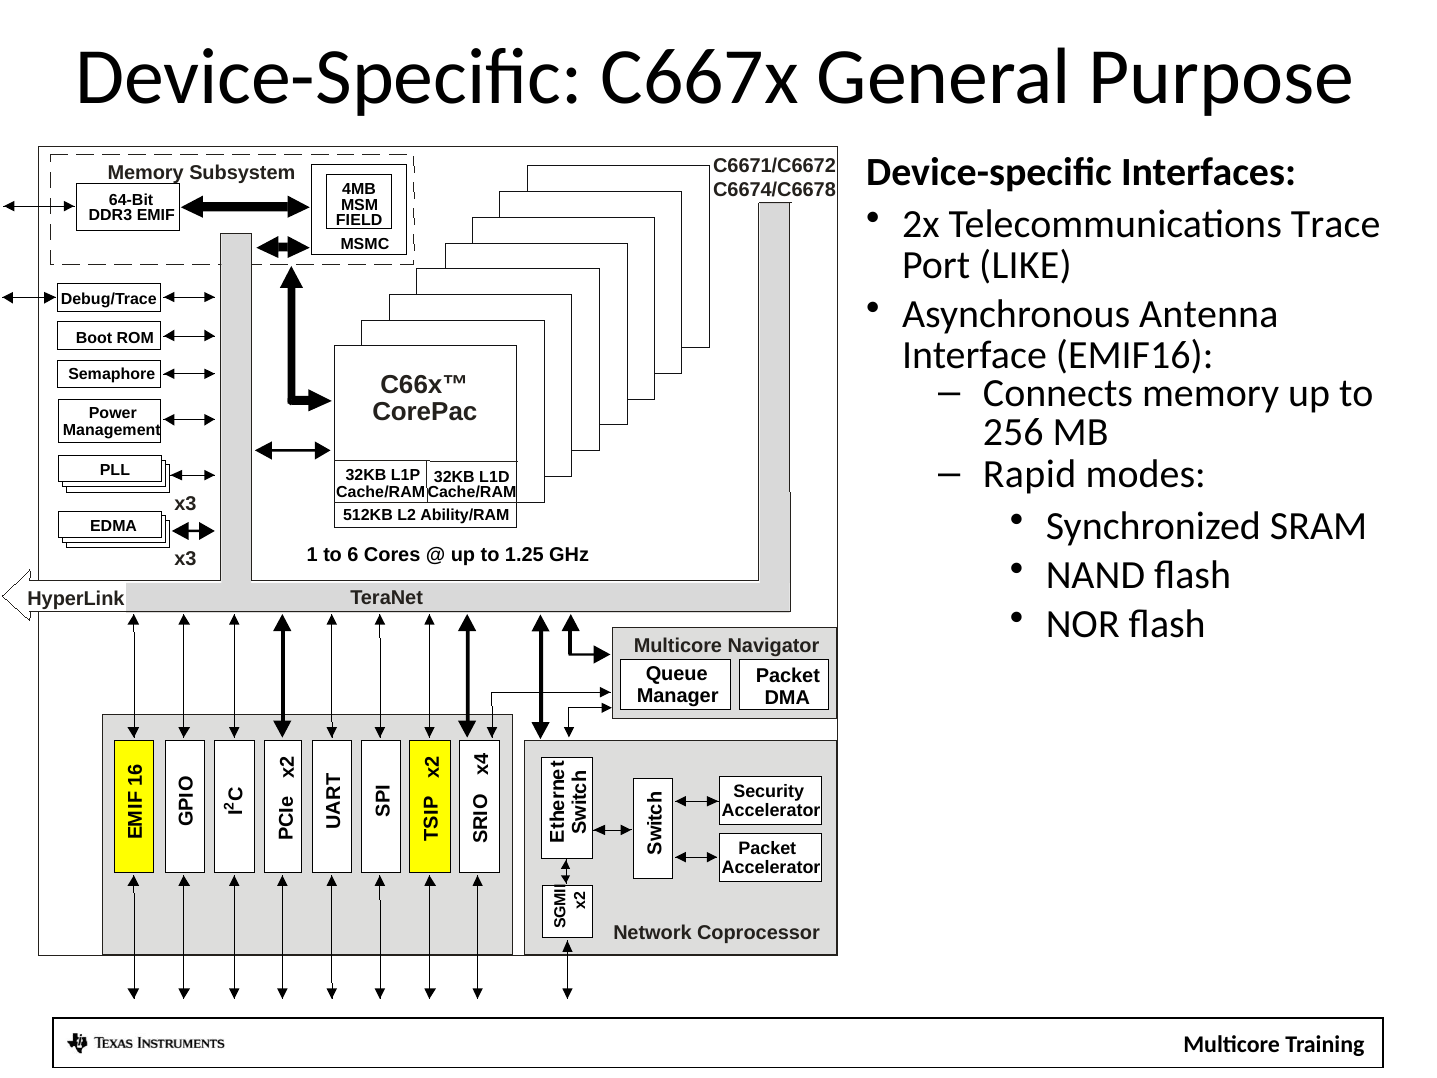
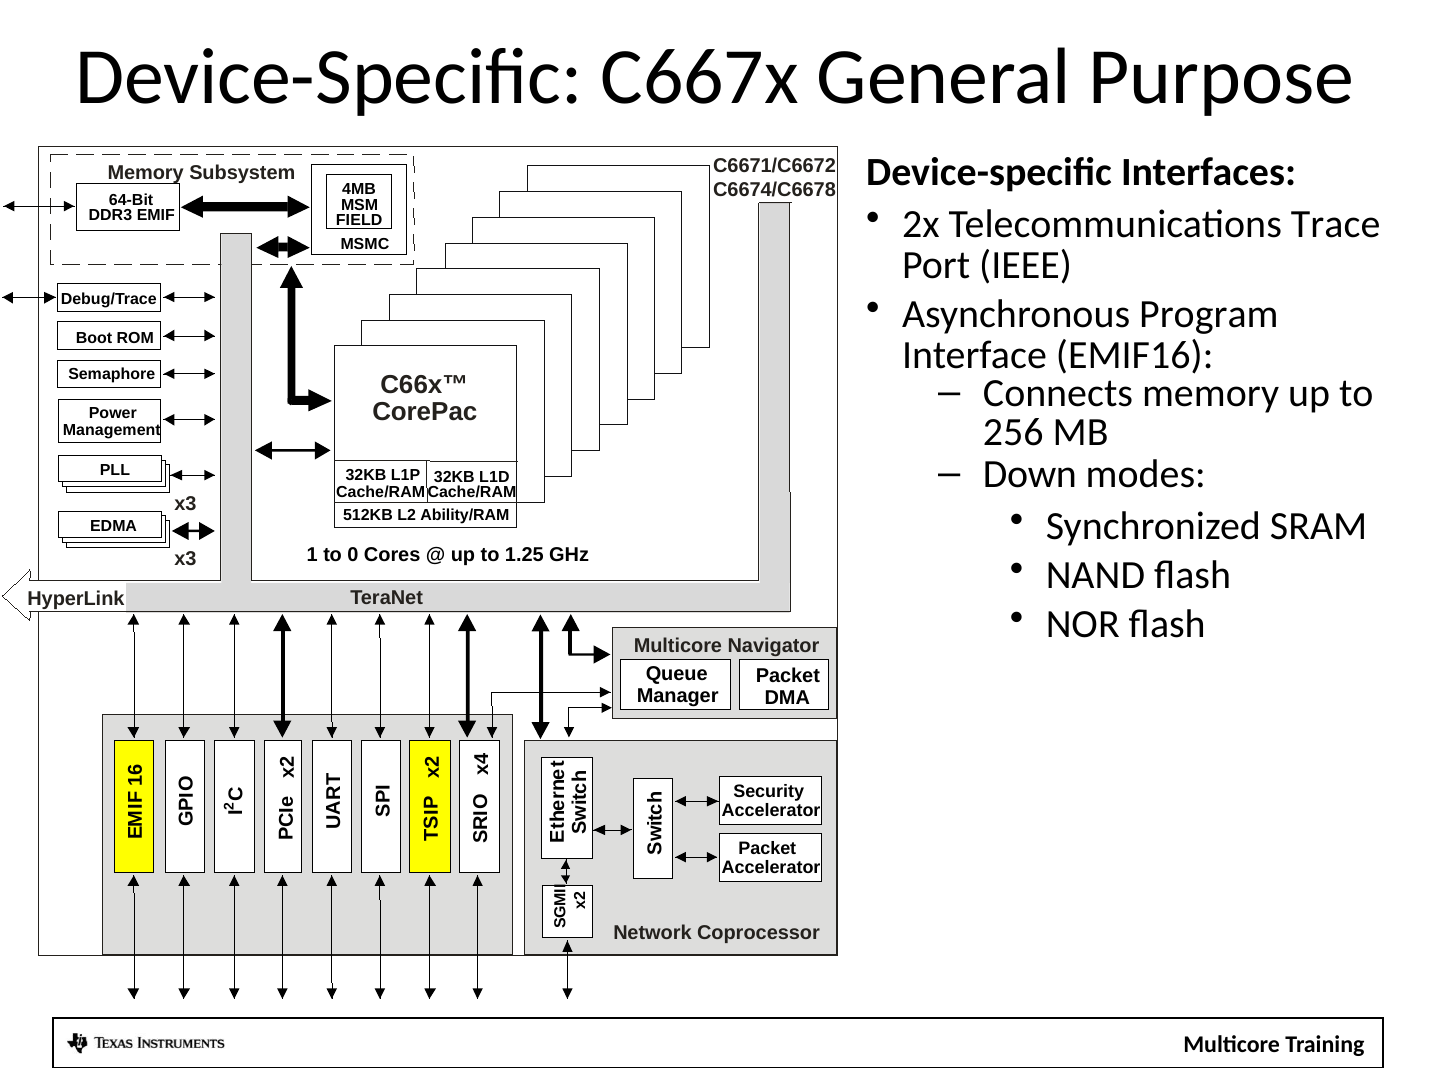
LIKE: LIKE -> IEEE
Antenna: Antenna -> Program
Rapid: Rapid -> Down
to 6: 6 -> 0
